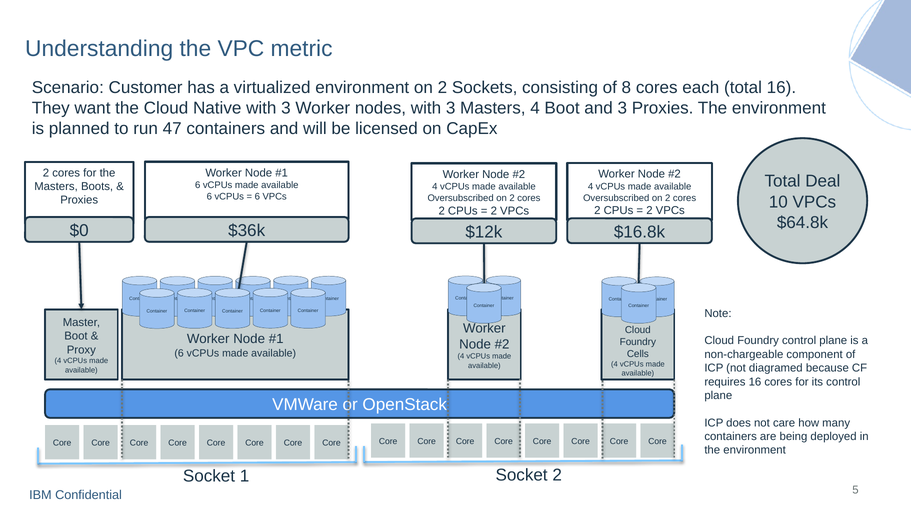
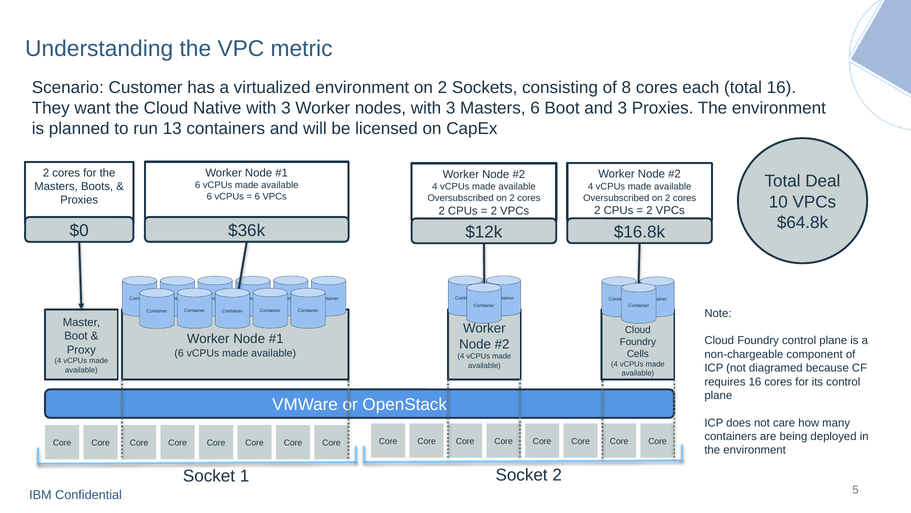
Masters 4: 4 -> 6
47: 47 -> 13
